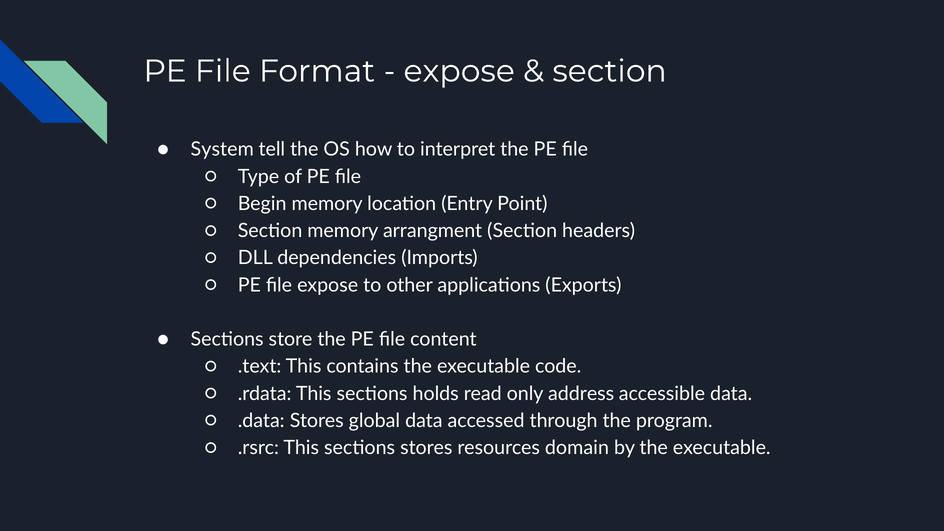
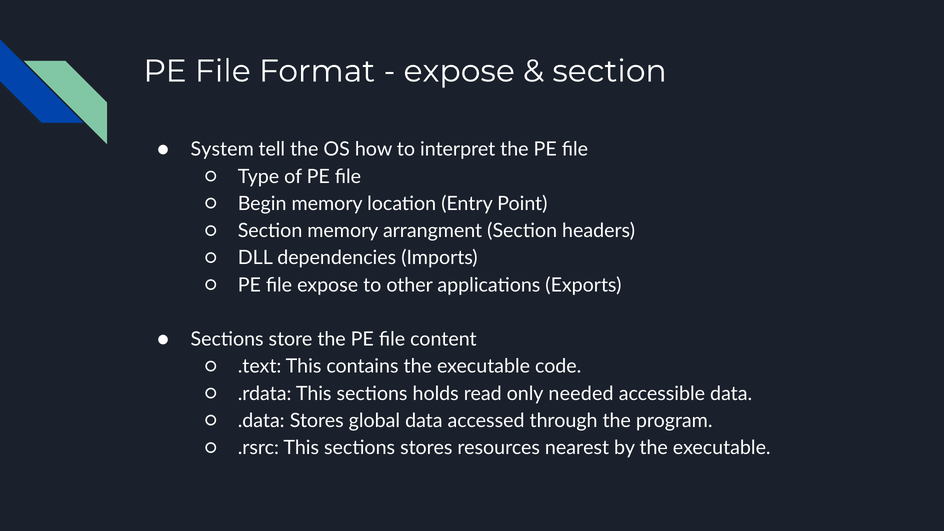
address: address -> needed
domain: domain -> nearest
